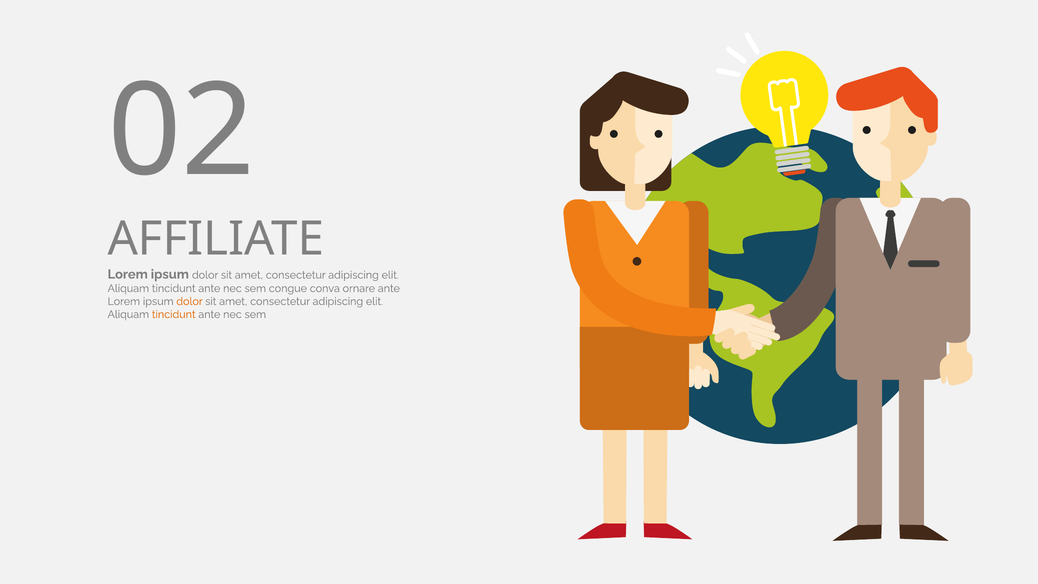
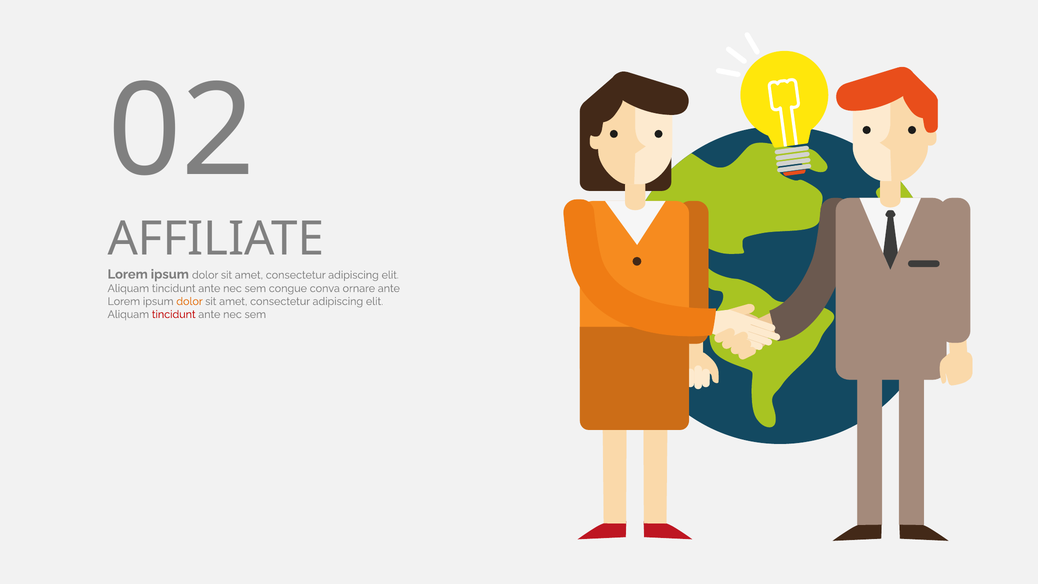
tincidunt at (174, 314) colour: orange -> red
